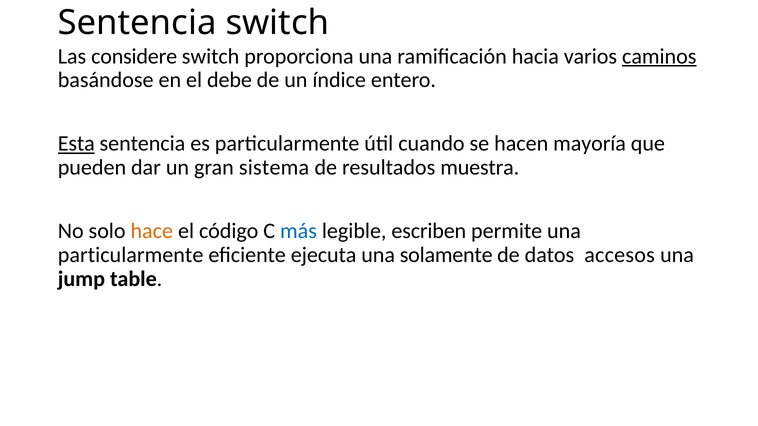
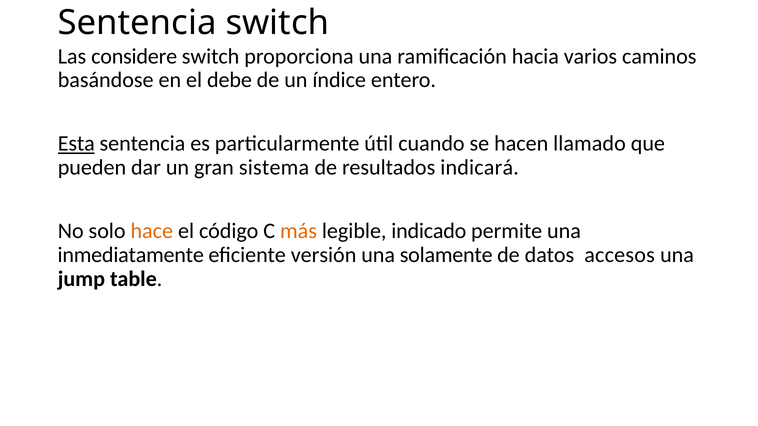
caminos underline: present -> none
mayoría: mayoría -> llamado
muestra: muestra -> indicará
más colour: blue -> orange
escriben: escriben -> indicado
particularmente at (131, 255): particularmente -> inmediatamente
ejecuta: ejecuta -> versión
